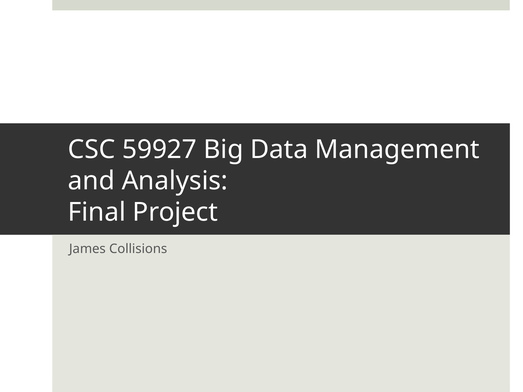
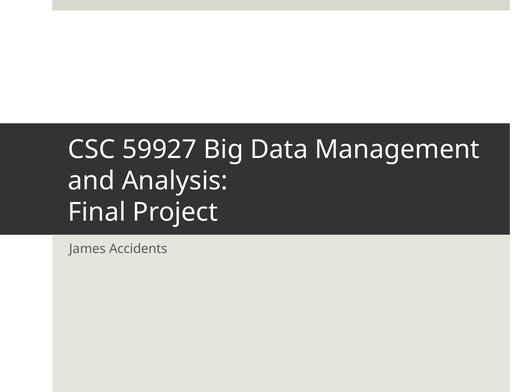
Collisions: Collisions -> Accidents
